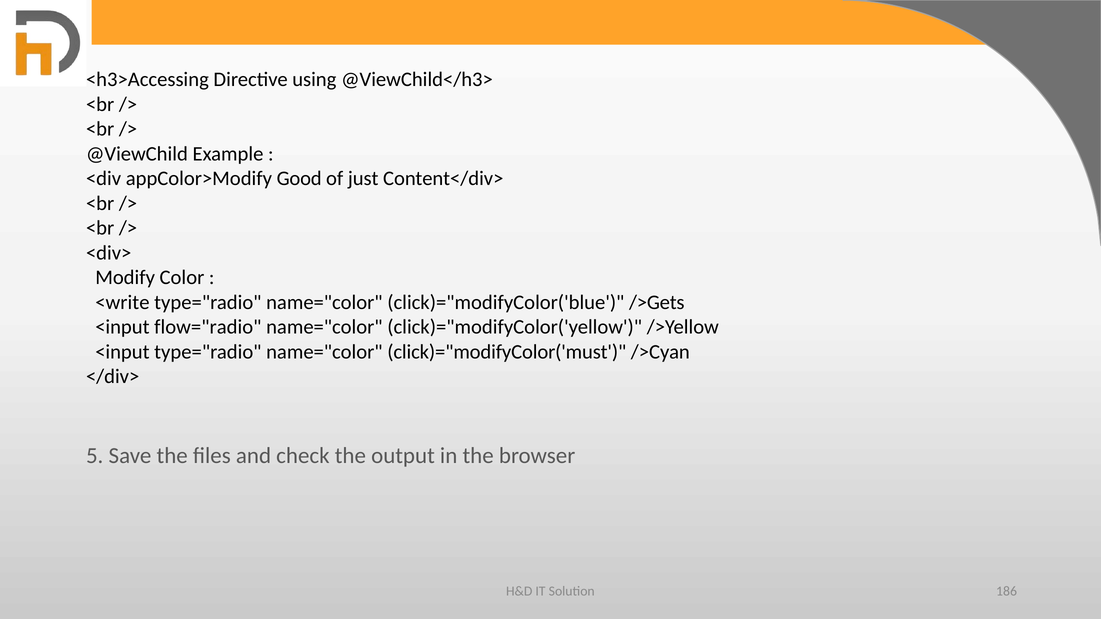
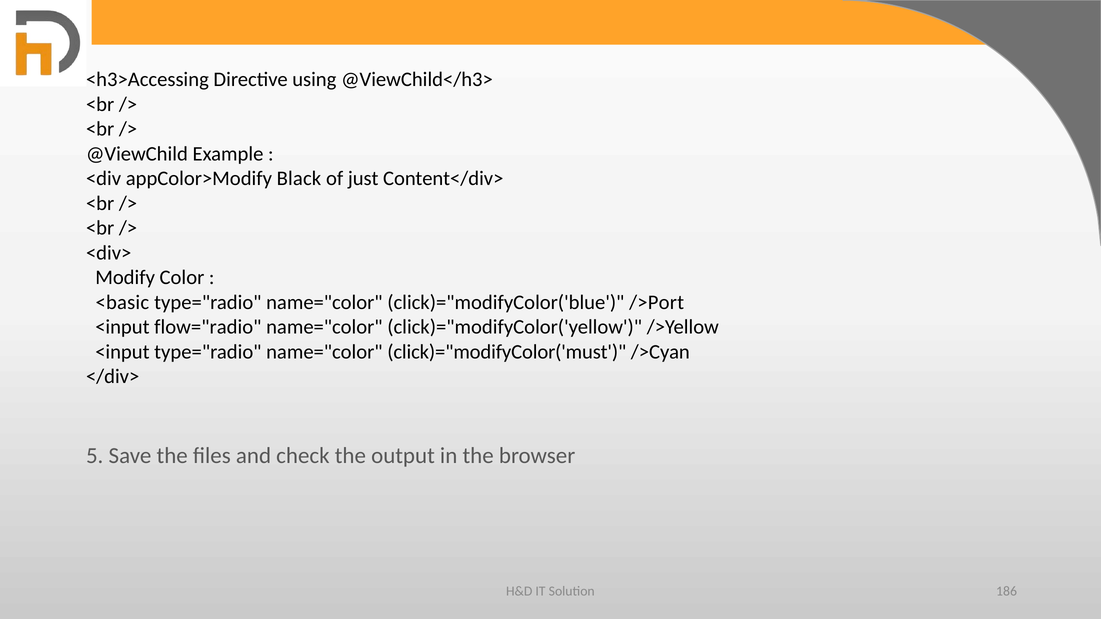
Good: Good -> Black
<write: <write -> <basic
/>Gets: />Gets -> />Port
